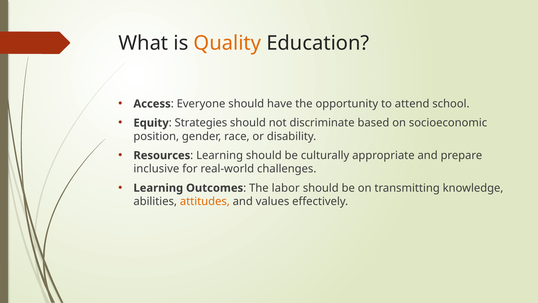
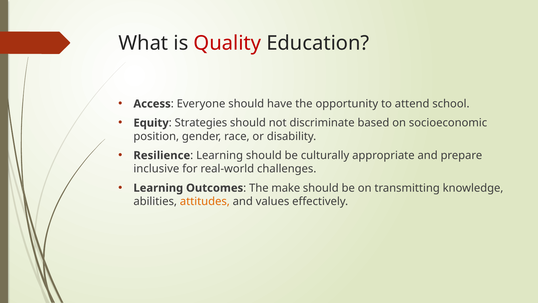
Quality colour: orange -> red
Resources: Resources -> Resilience
labor: labor -> make
